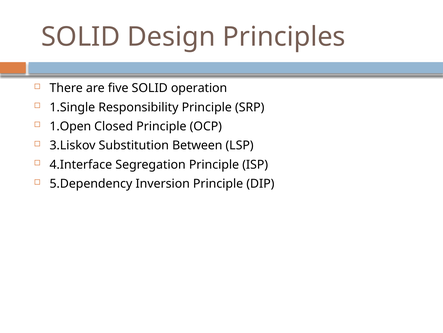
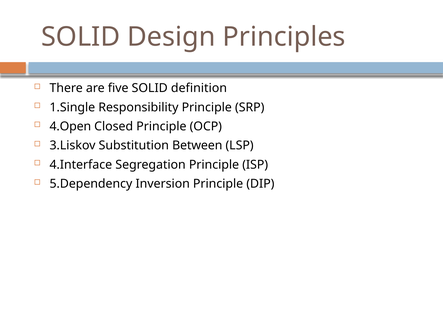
operation: operation -> definition
1.Open: 1.Open -> 4.Open
